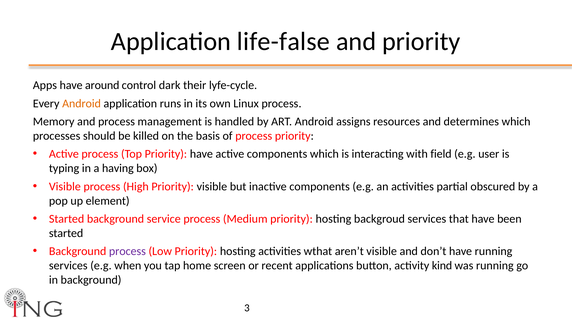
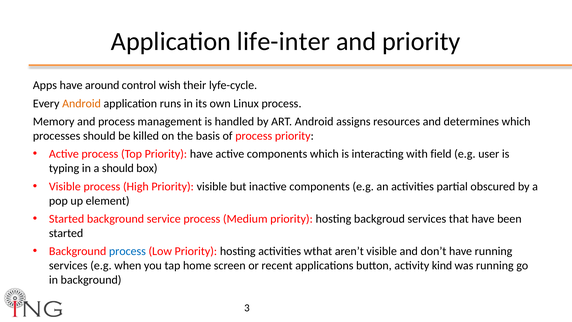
life-false: life-false -> life-inter
dark: dark -> wish
a having: having -> should
process at (127, 251) colour: purple -> blue
